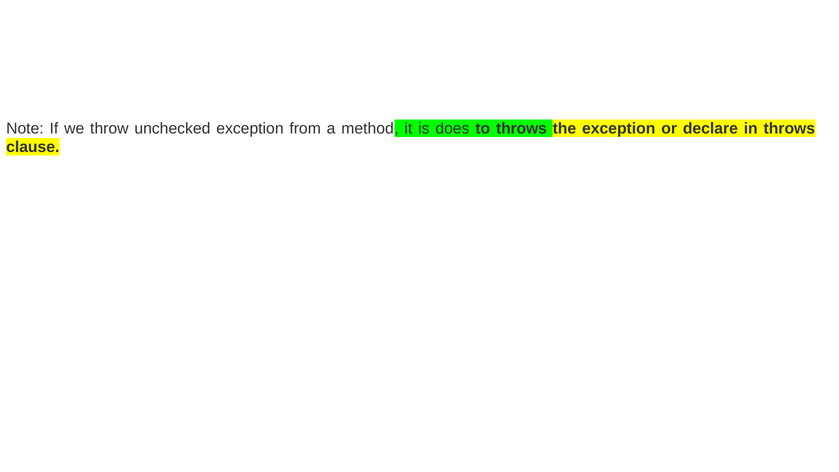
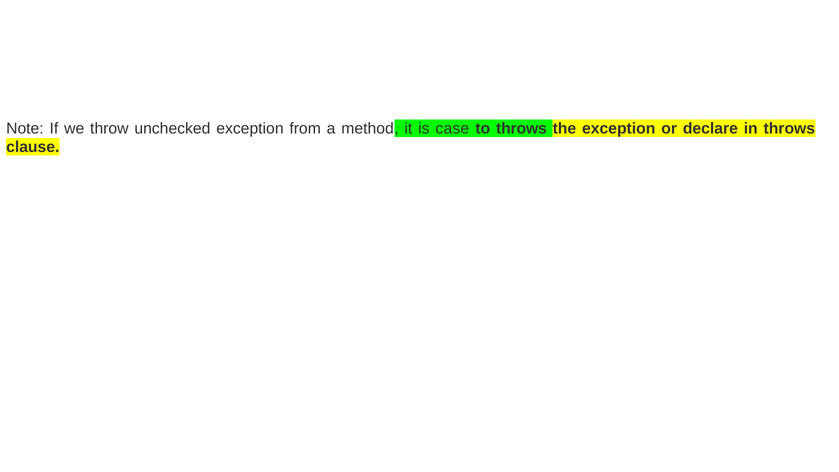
does: does -> case
